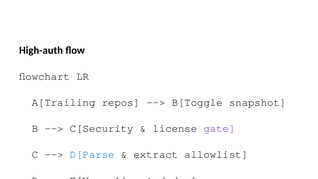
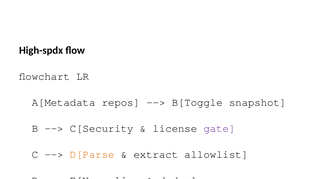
High-auth: High-auth -> High-spdx
A[Trailing: A[Trailing -> A[Metadata
D[Parse colour: blue -> orange
